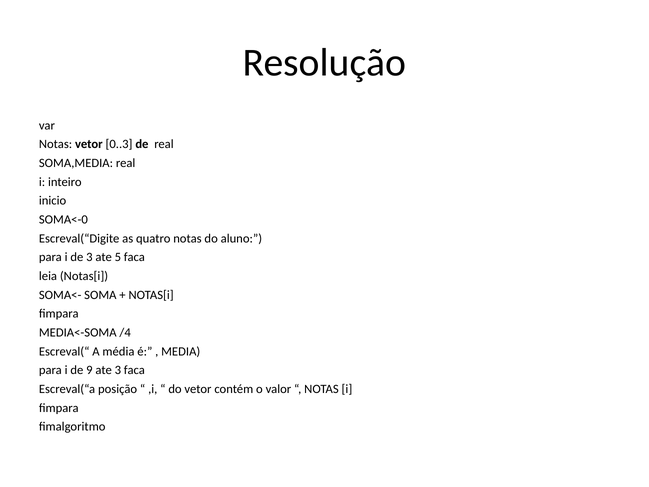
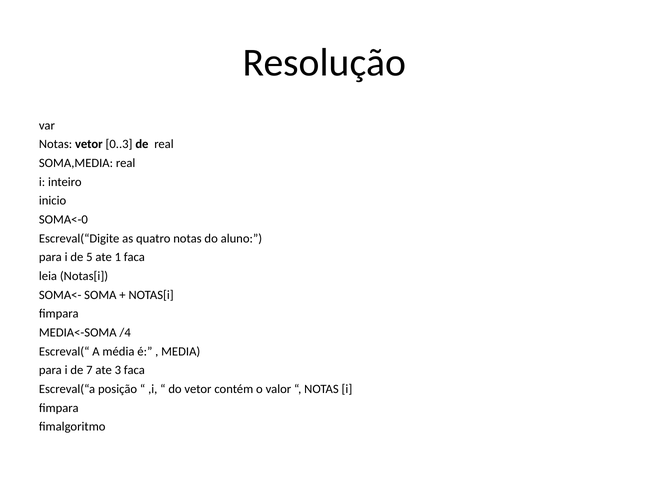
de 3: 3 -> 5
5: 5 -> 1
9: 9 -> 7
